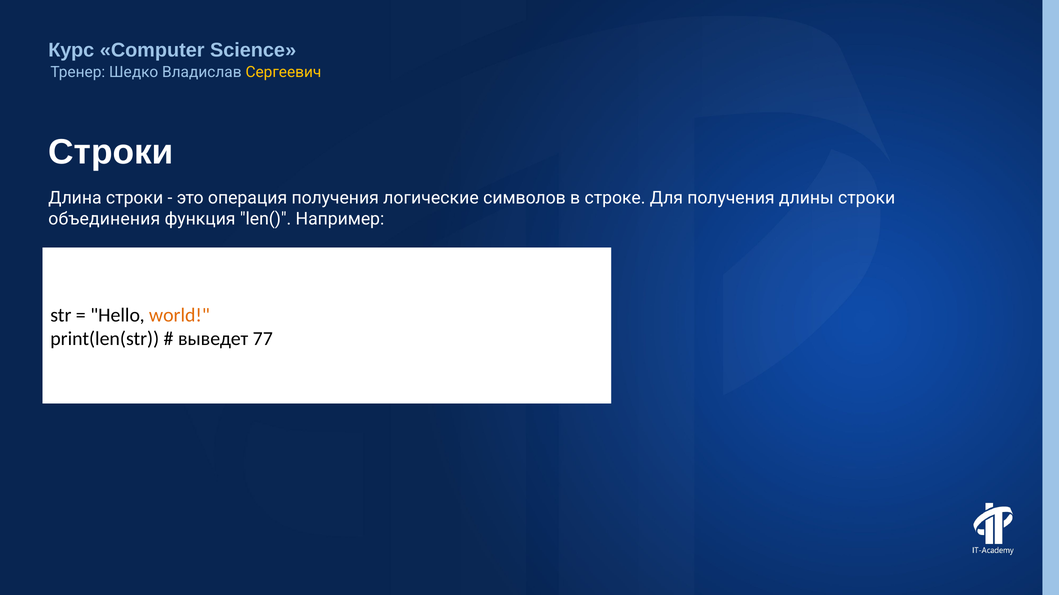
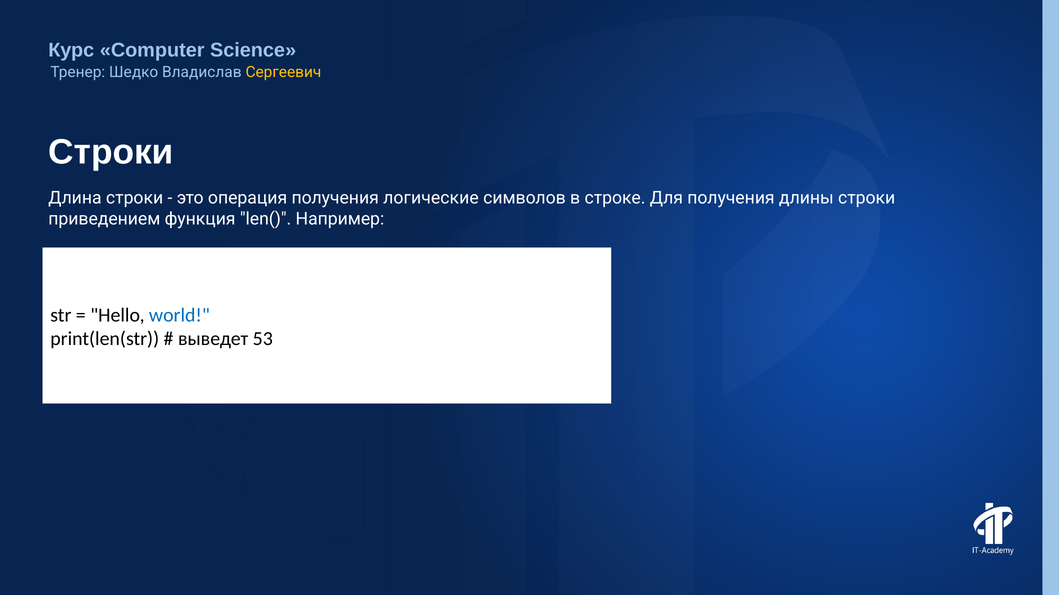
объединения: объединения -> приведением
world colour: orange -> blue
77: 77 -> 53
